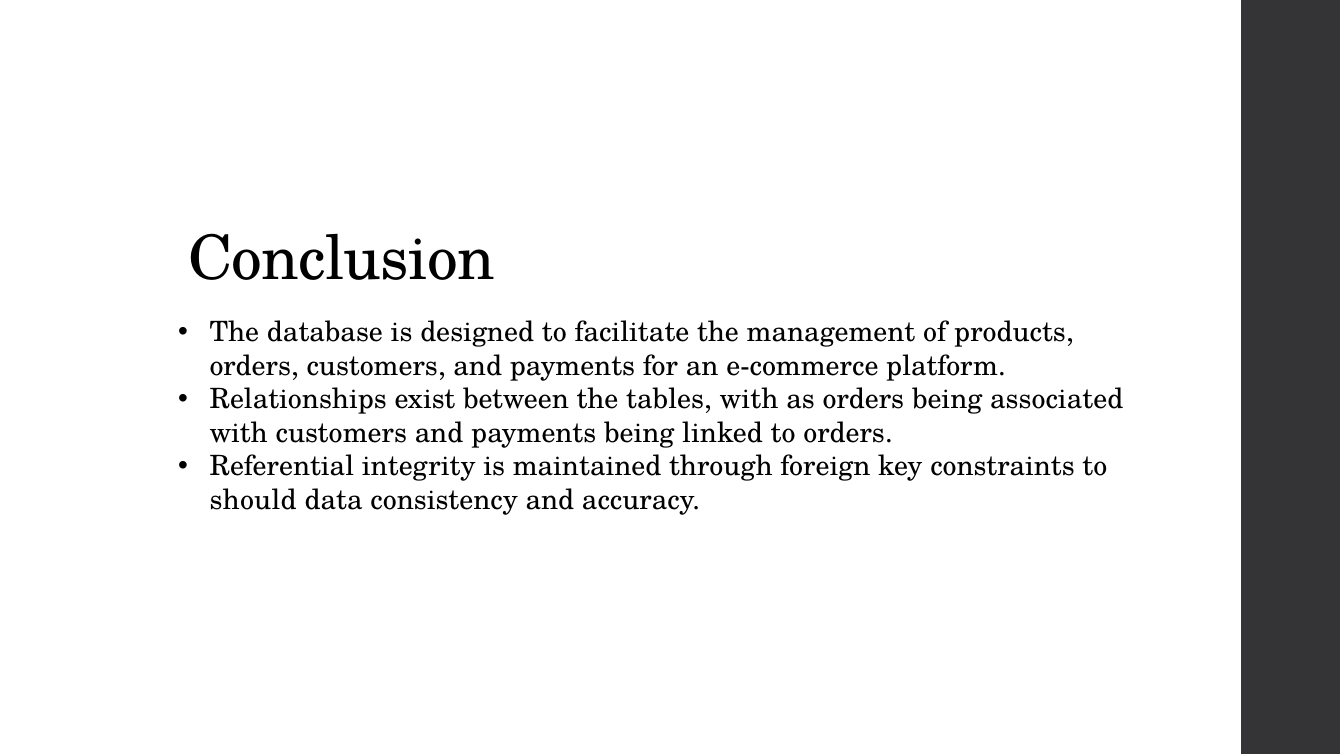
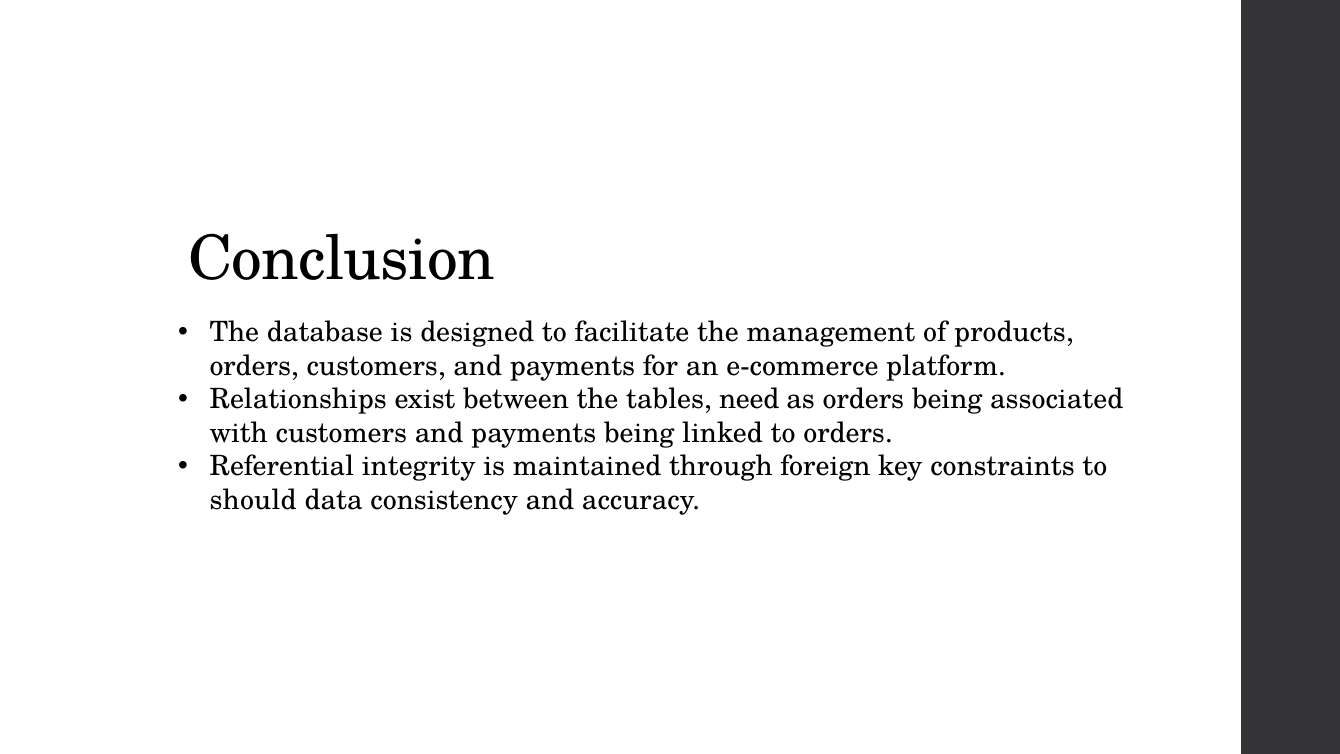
tables with: with -> need
